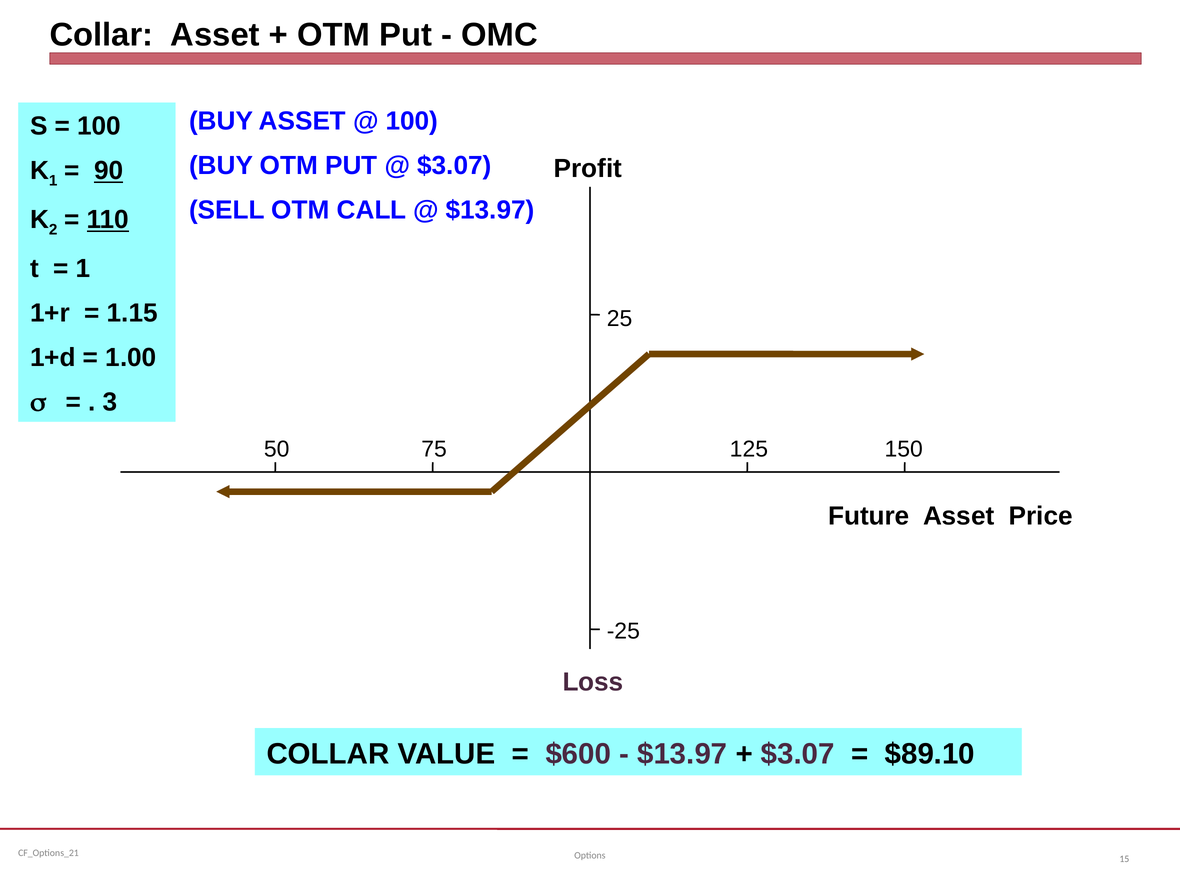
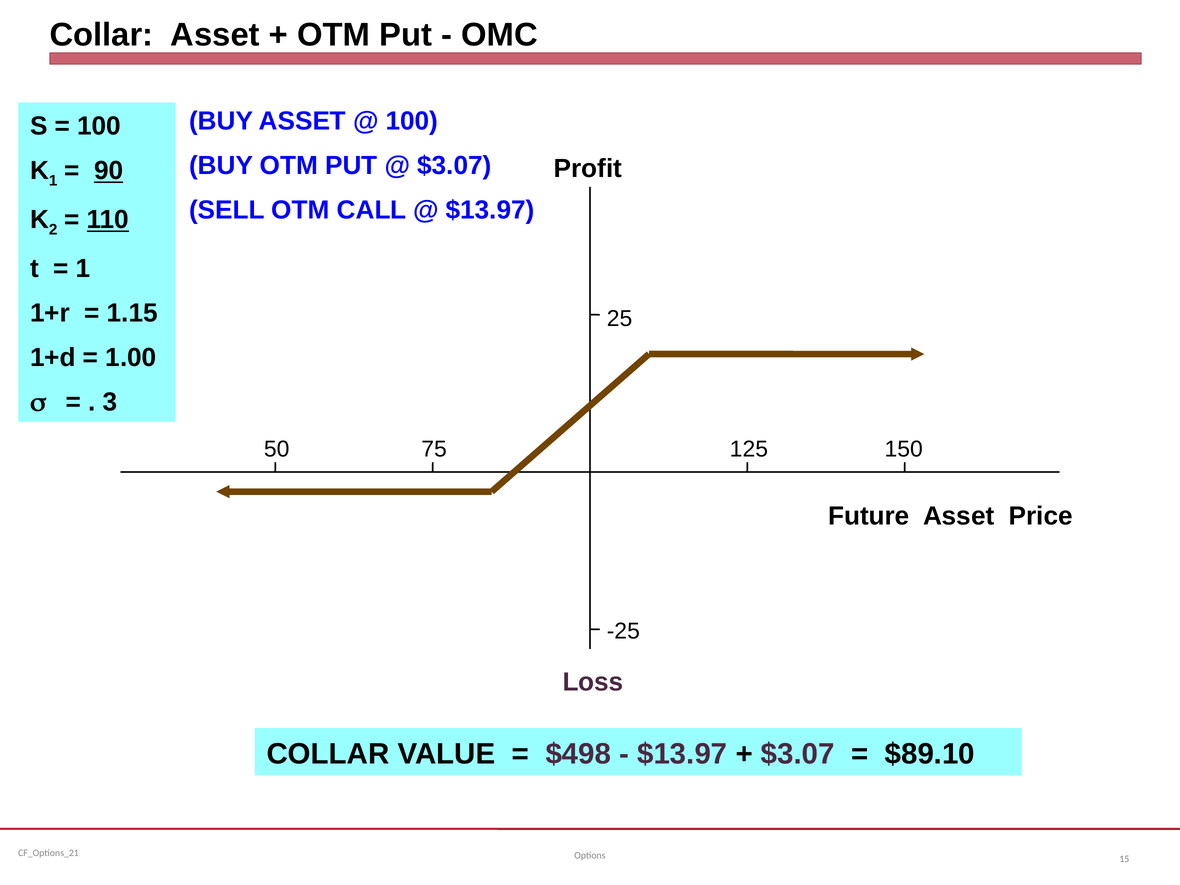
$600: $600 -> $498
